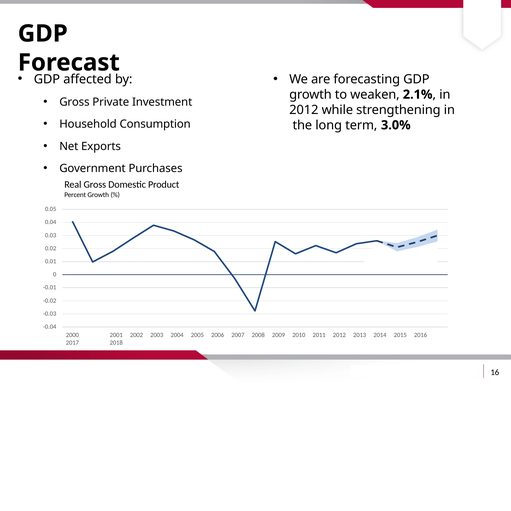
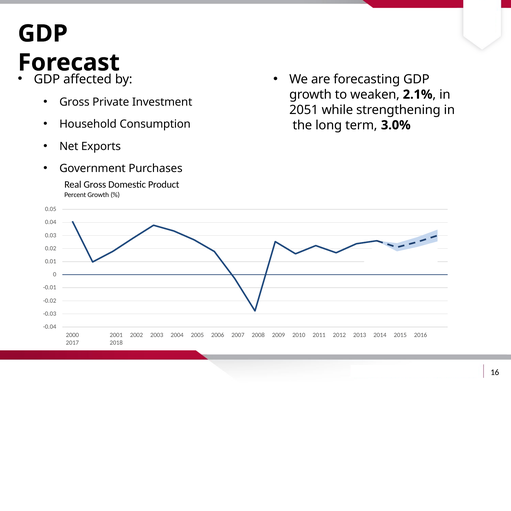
2012 at (304, 110): 2012 -> 2051
